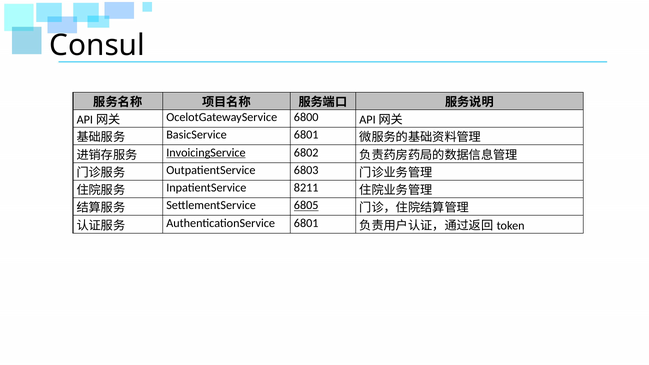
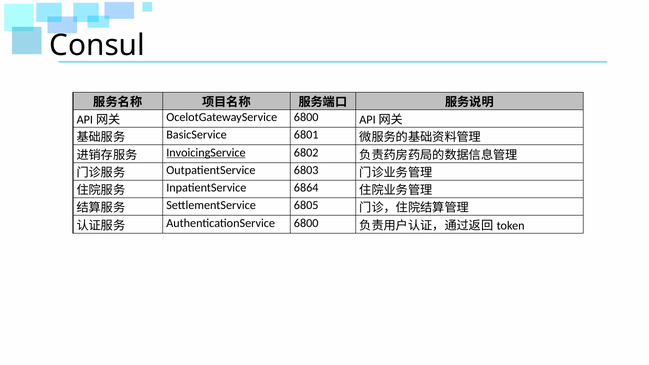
8211: 8211 -> 6864
6805 underline: present -> none
AuthenticationService 6801: 6801 -> 6800
